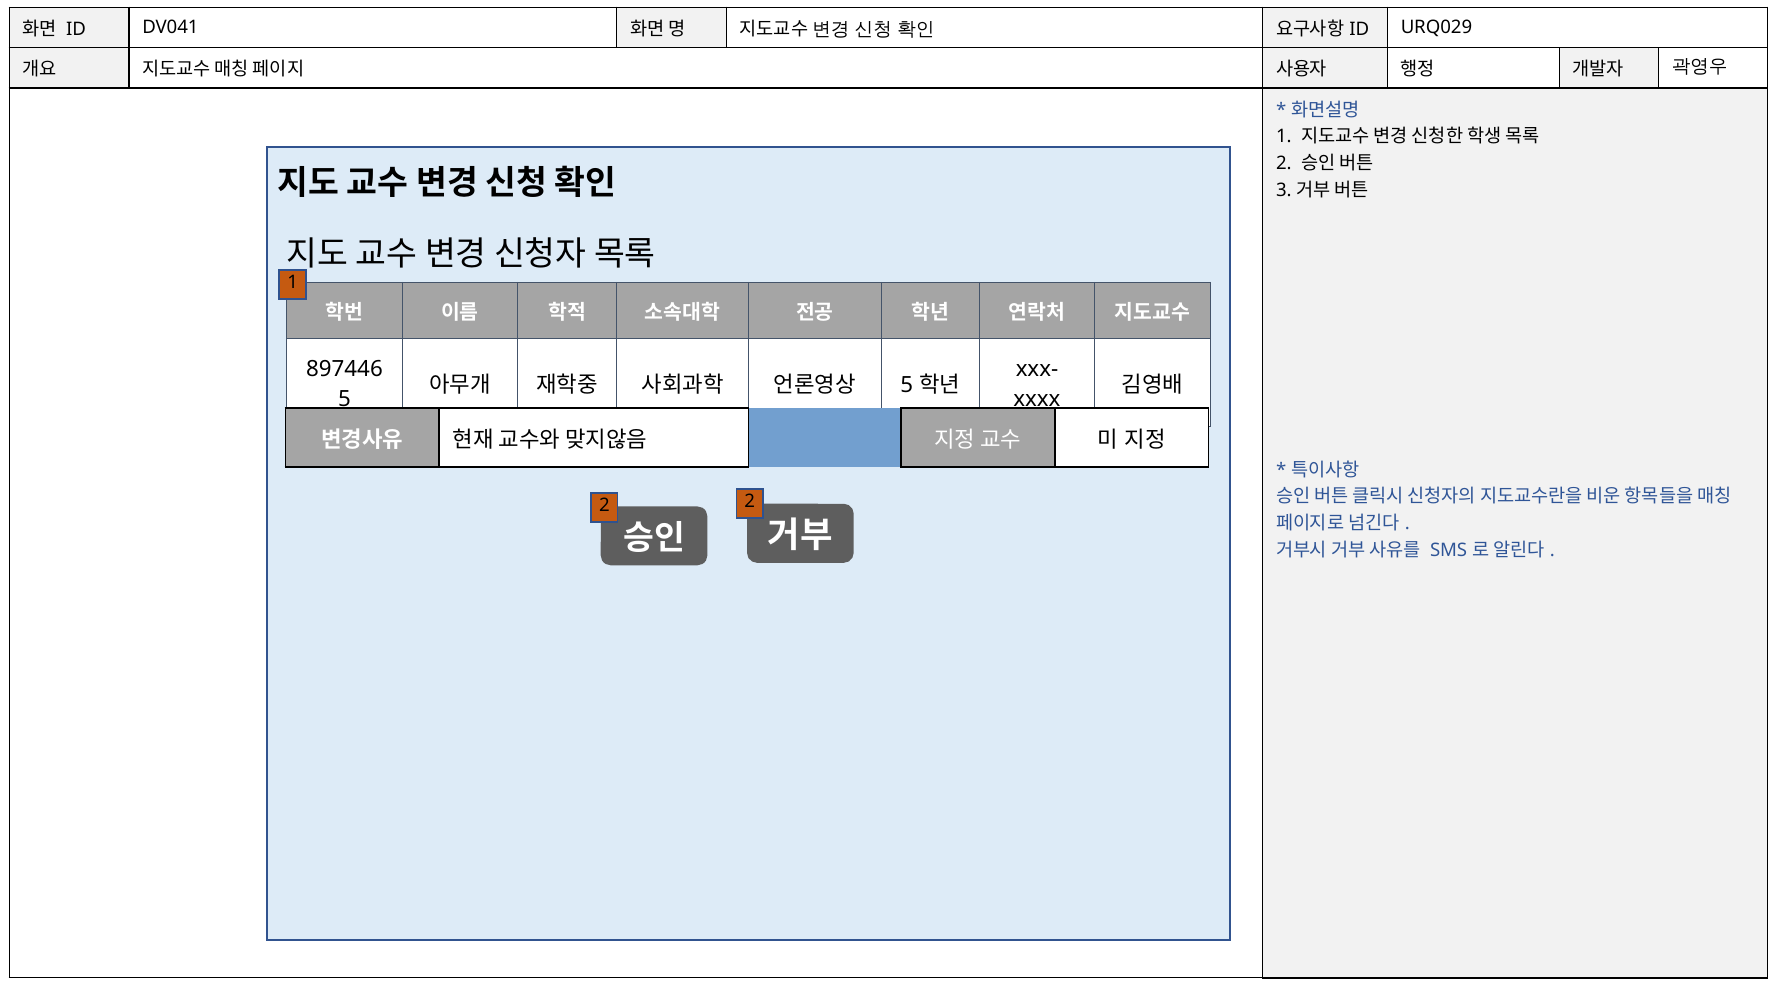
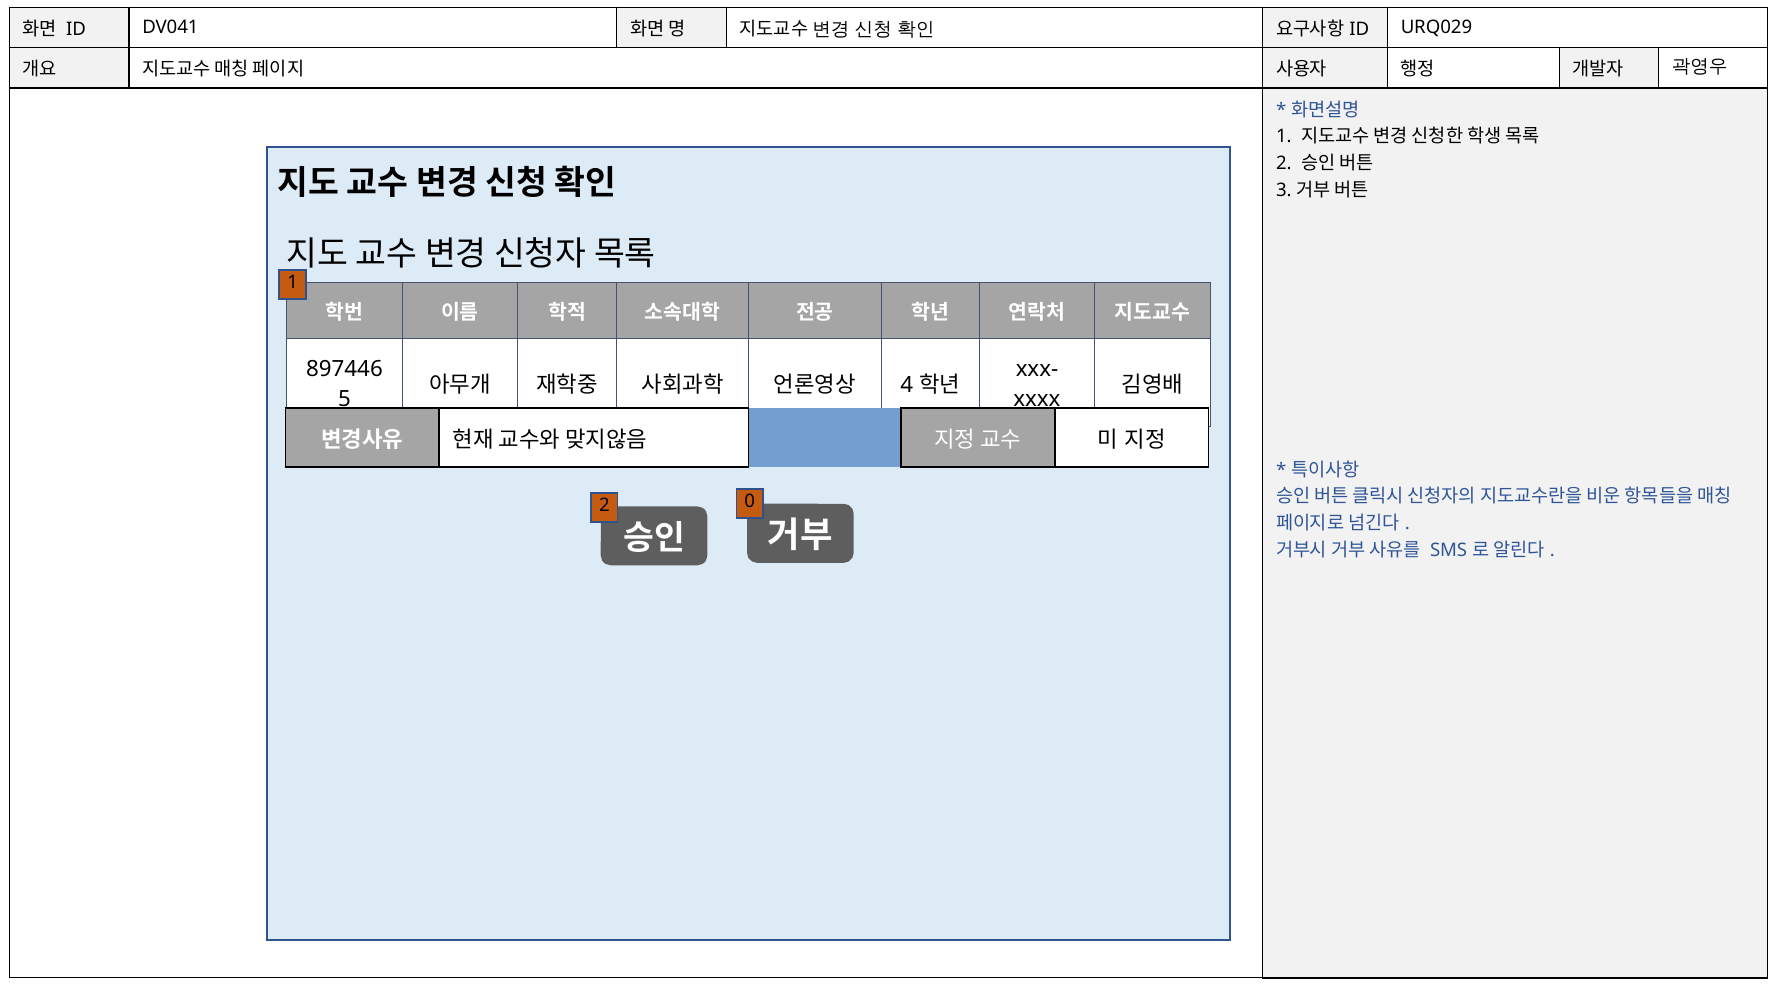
5 at (907, 385): 5 -> 4
2 2: 2 -> 0
